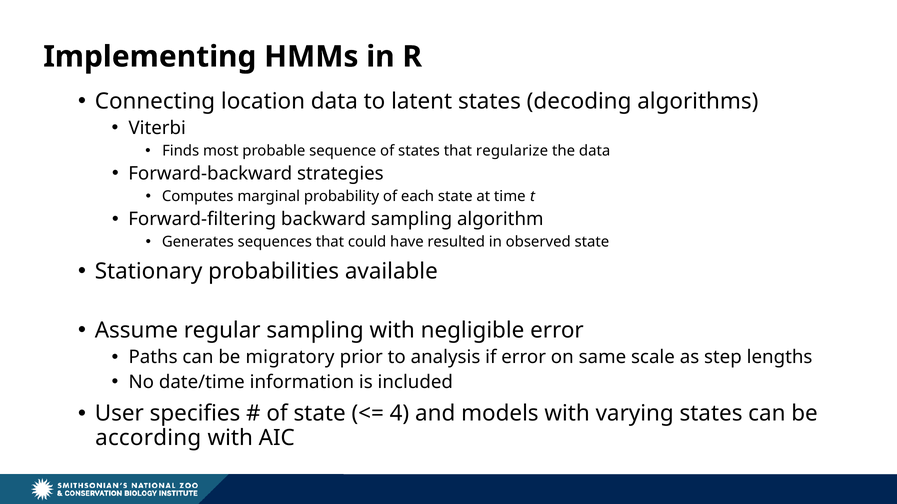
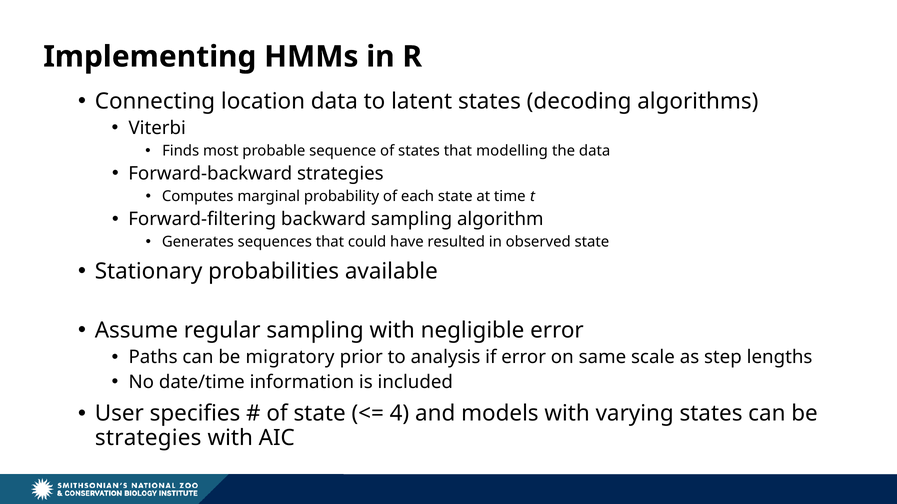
regularize: regularize -> modelling
according at (148, 438): according -> strategies
